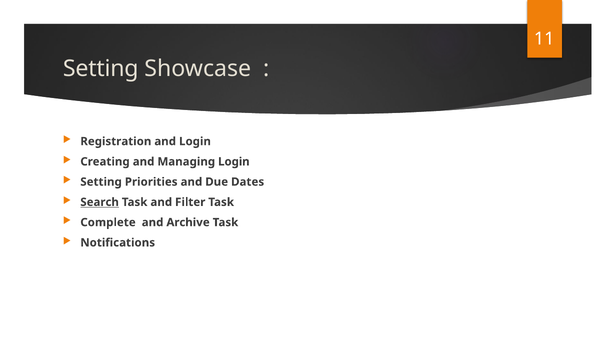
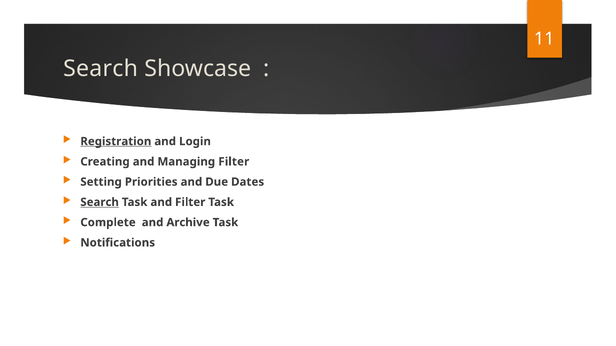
Setting at (101, 69): Setting -> Search
Registration underline: none -> present
Managing Login: Login -> Filter
